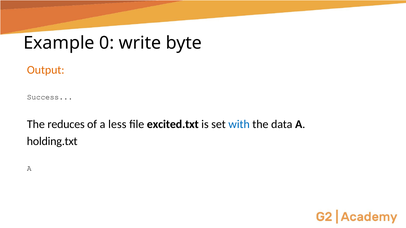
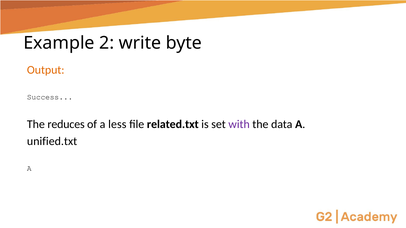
0: 0 -> 2
excited.txt: excited.txt -> related.txt
with colour: blue -> purple
holding.txt: holding.txt -> unified.txt
